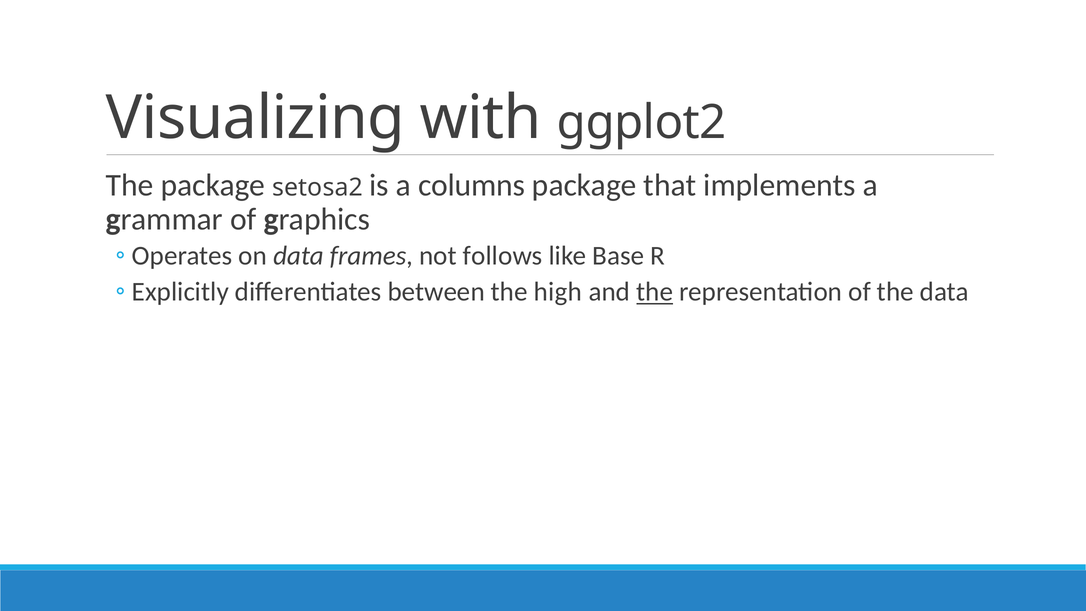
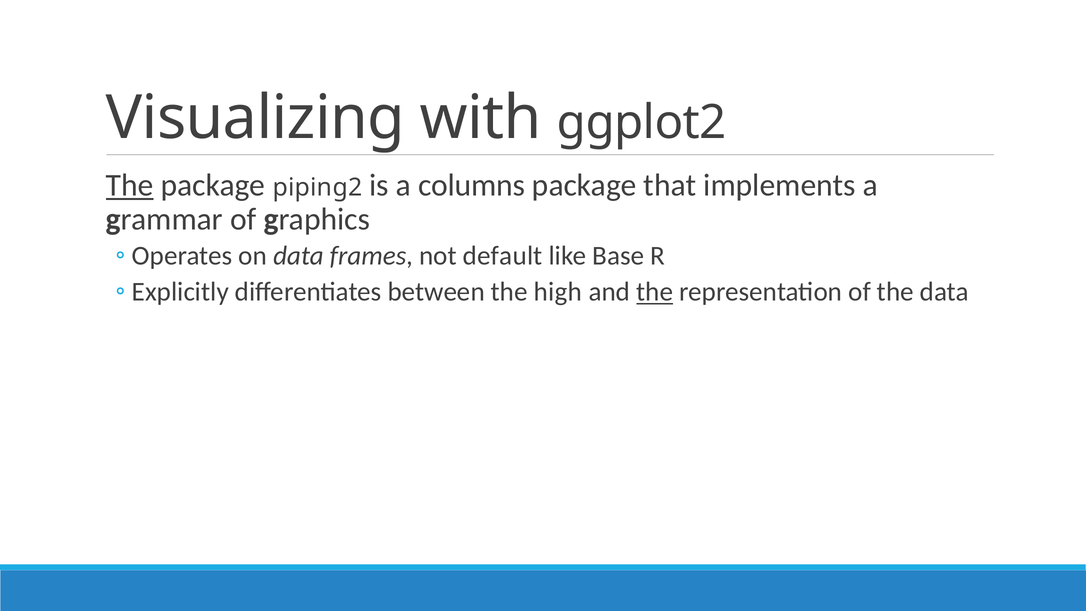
The at (130, 185) underline: none -> present
setosa2: setosa2 -> piping2
follows: follows -> default
